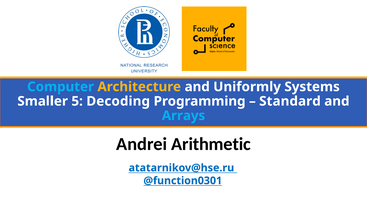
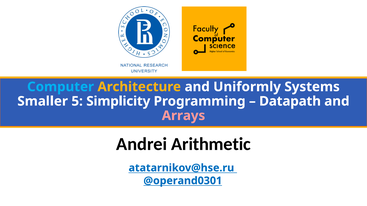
Decoding: Decoding -> Simplicity
Standard: Standard -> Datapath
Arrays colour: light blue -> pink
@function0301: @function0301 -> @operand0301
